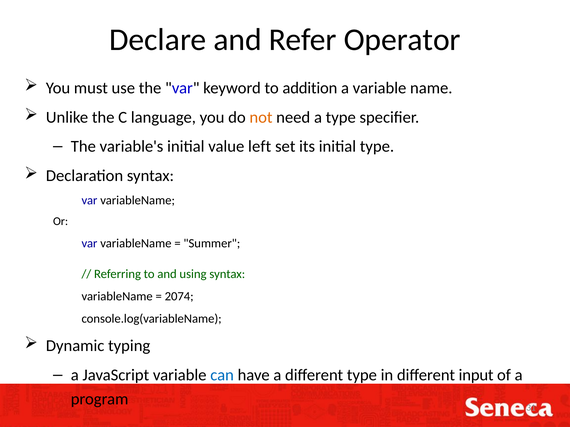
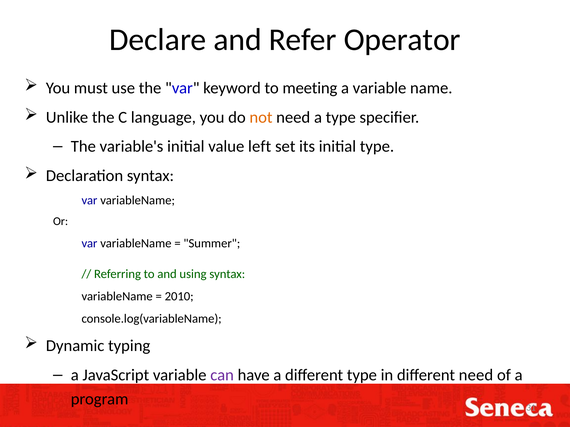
addition: addition -> meeting
2074: 2074 -> 2010
can colour: blue -> purple
different input: input -> need
